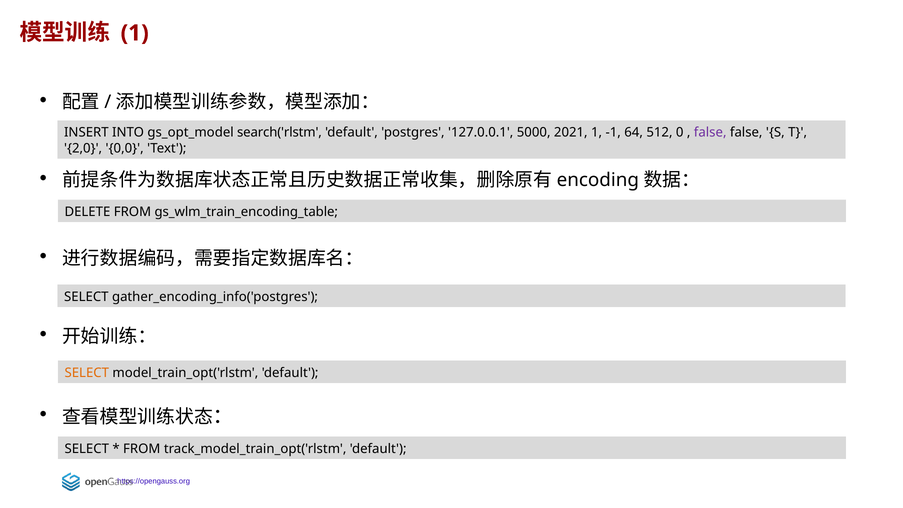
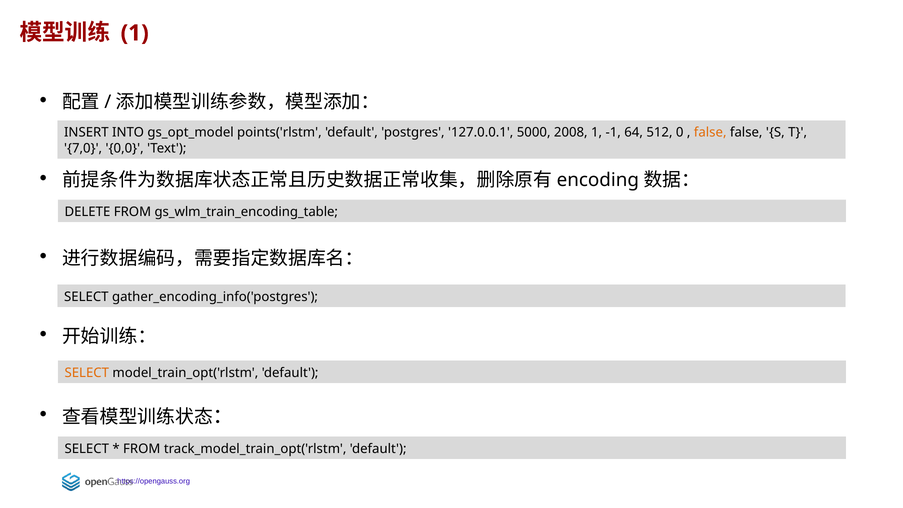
search('rlstm: search('rlstm -> points('rlstm
2021: 2021 -> 2008
false at (710, 133) colour: purple -> orange
2,0: 2,0 -> 7,0
